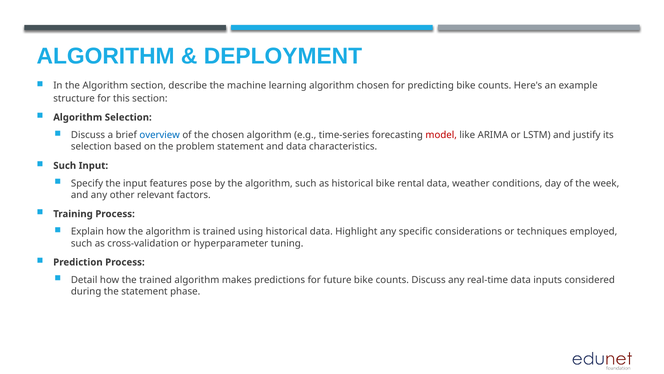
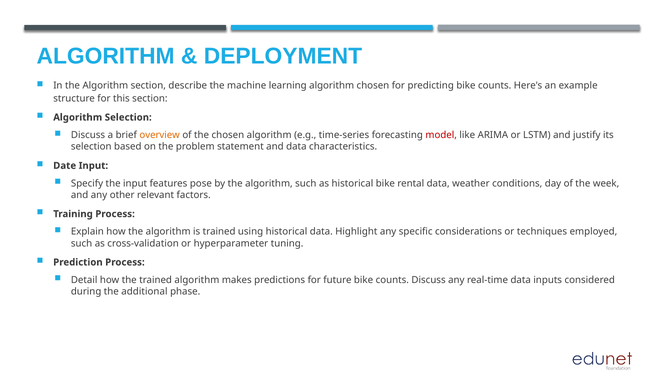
overview colour: blue -> orange
Such at (65, 165): Such -> Date
the statement: statement -> additional
